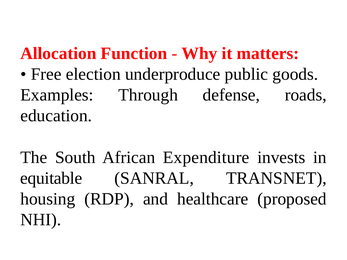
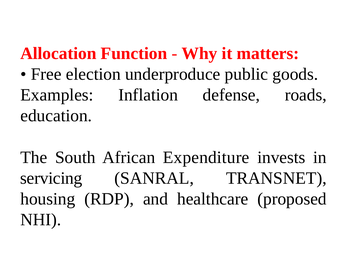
Through: Through -> Inflation
equitable: equitable -> servicing
